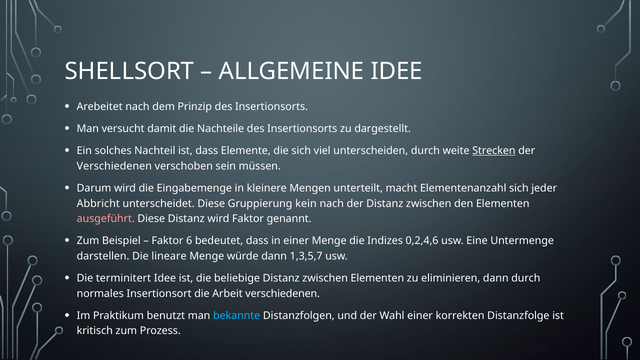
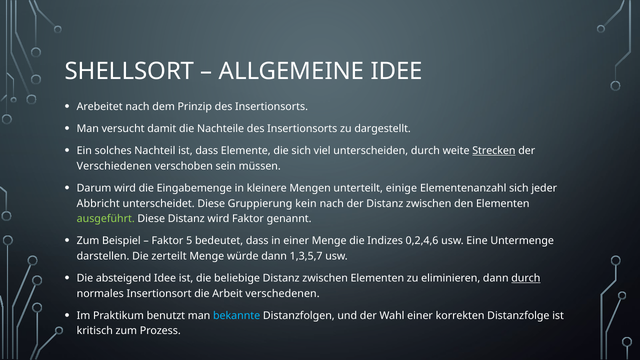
macht: macht -> einige
ausgeführt colour: pink -> light green
6: 6 -> 5
lineare: lineare -> zerteilt
terminitert: terminitert -> absteigend
durch at (526, 278) underline: none -> present
Arbeit verschiedenen: verschiedenen -> verschedenen
